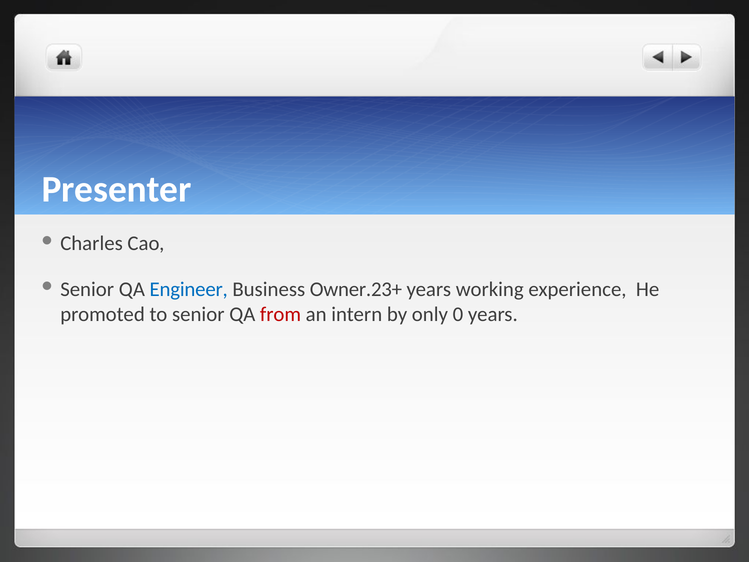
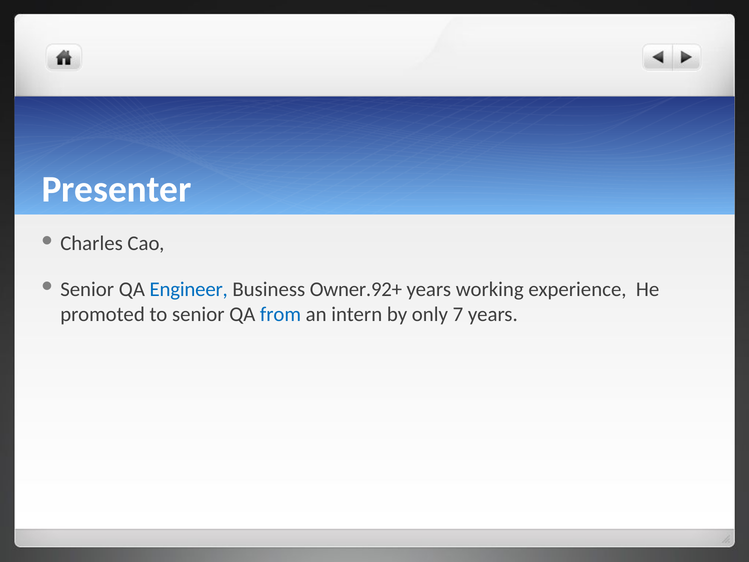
Owner.23+: Owner.23+ -> Owner.92+
from colour: red -> blue
0: 0 -> 7
